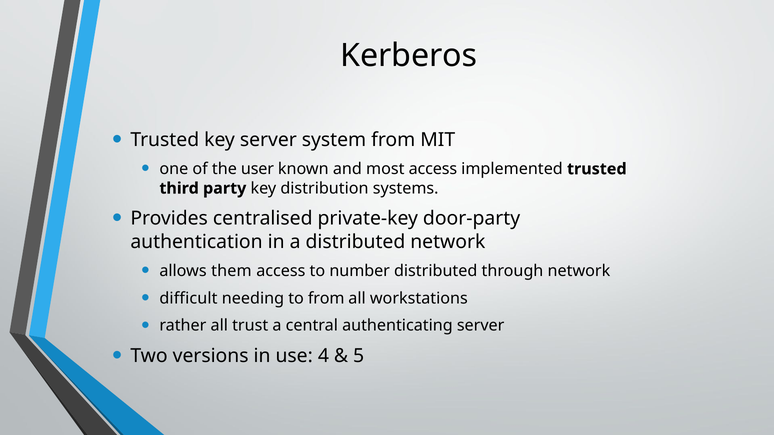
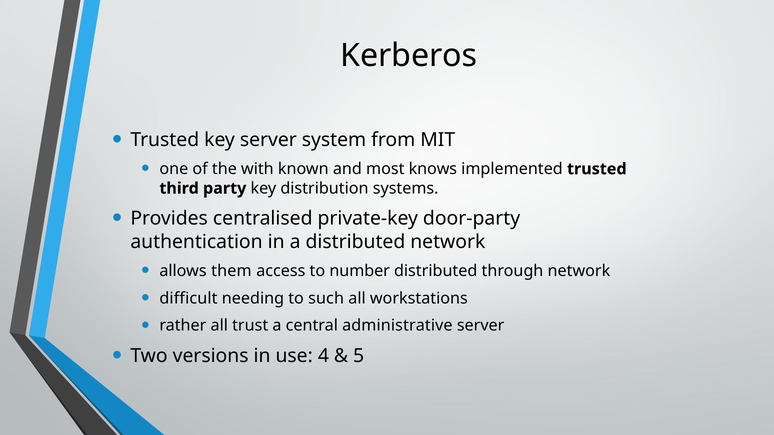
user: user -> with
most access: access -> knows
to from: from -> such
authenticating: authenticating -> administrative
